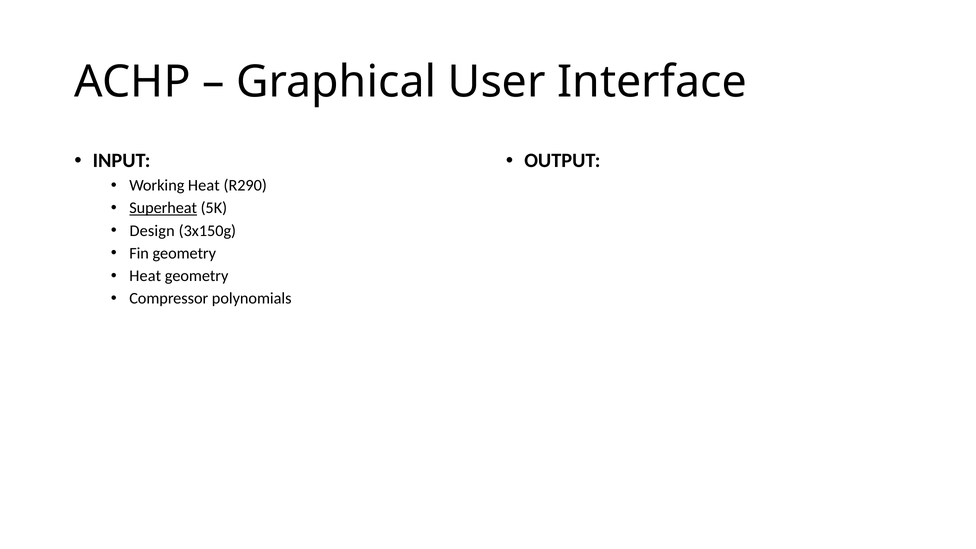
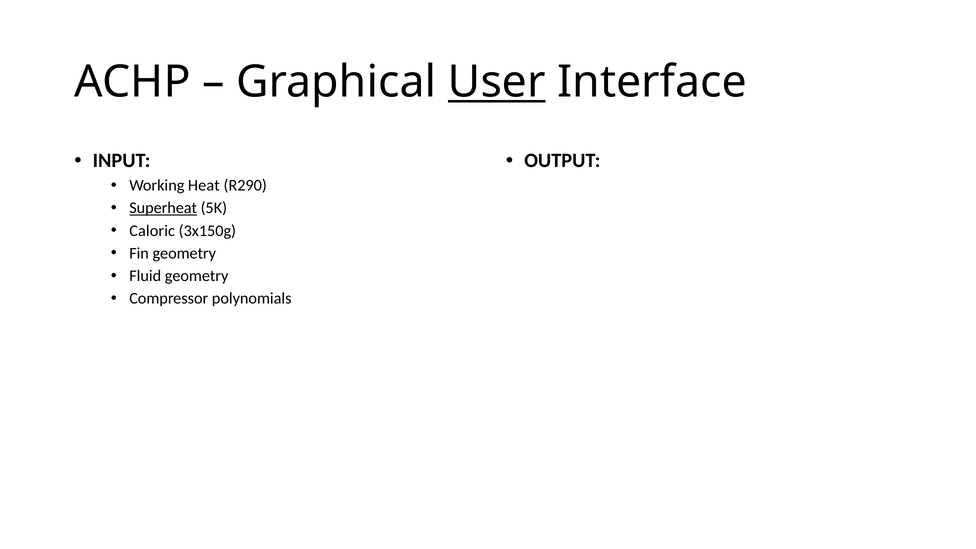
User underline: none -> present
Design: Design -> Caloric
Heat at (145, 276): Heat -> Fluid
